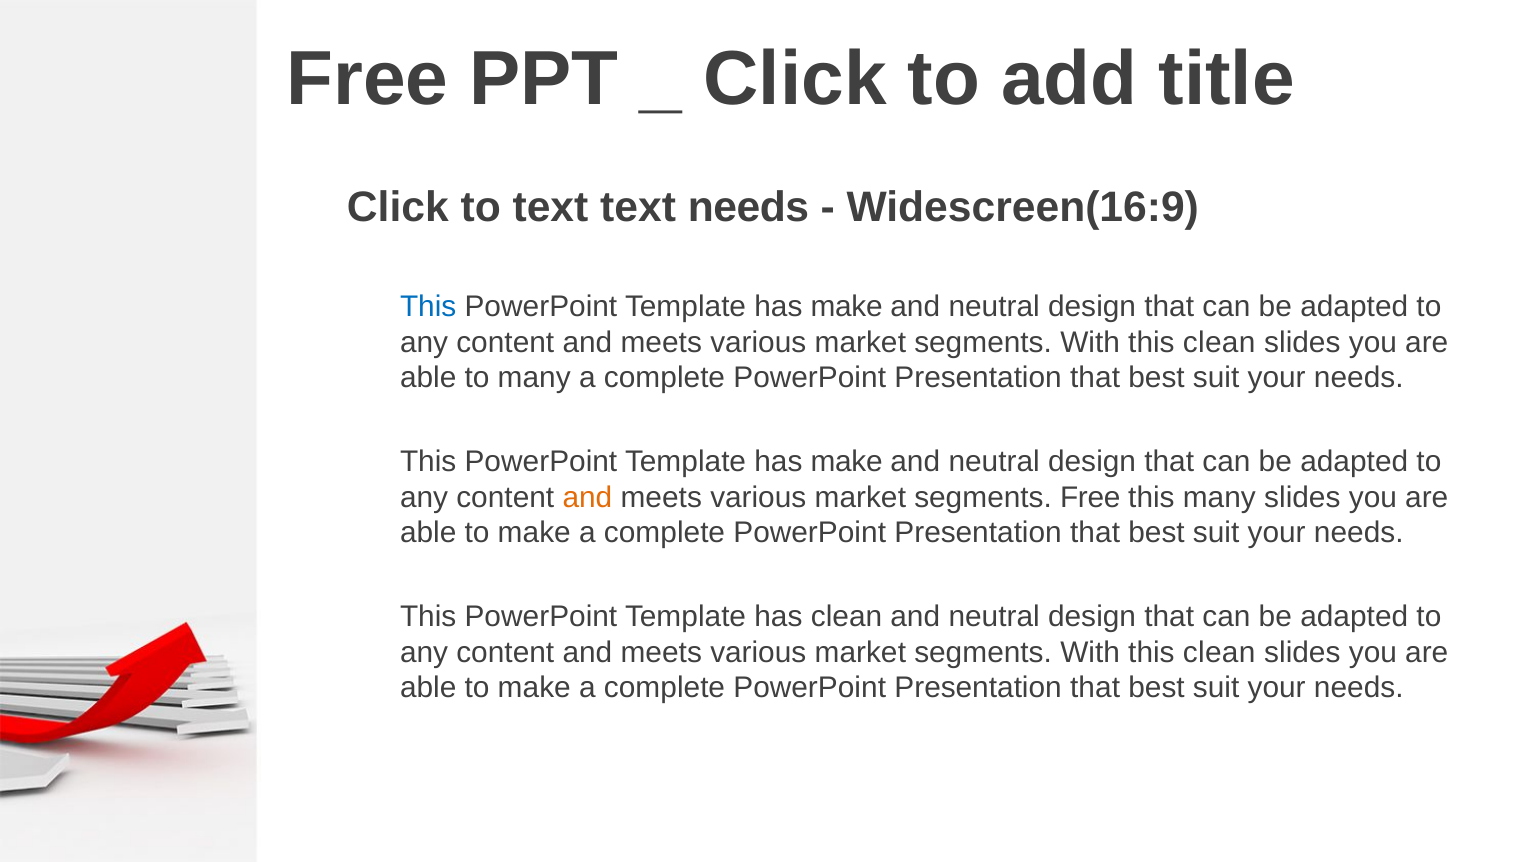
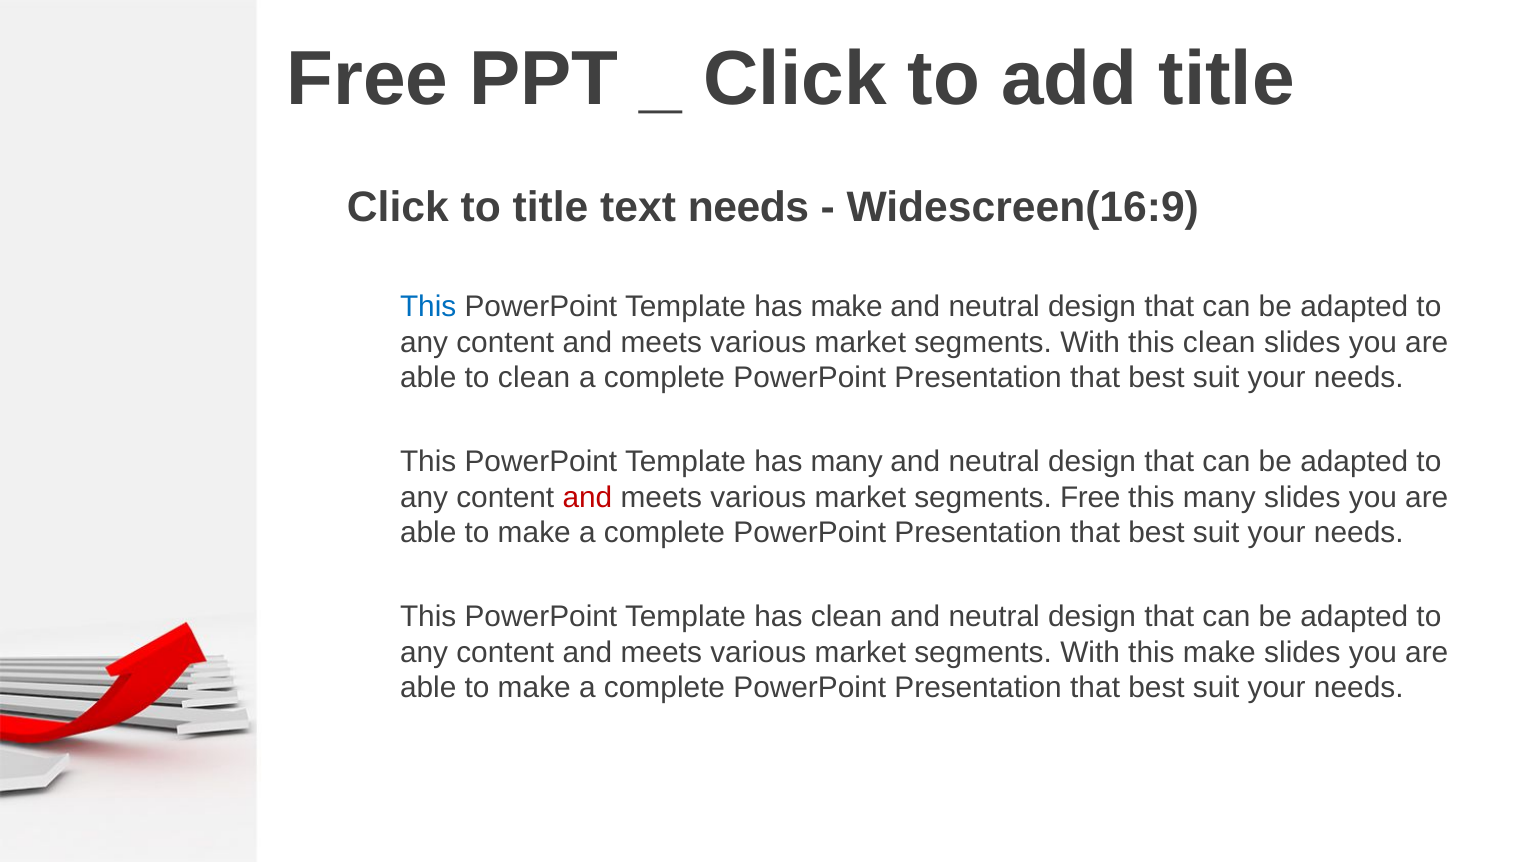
to text: text -> title
to many: many -> clean
make at (847, 462): make -> many
and at (587, 497) colour: orange -> red
clean at (1219, 653): clean -> make
